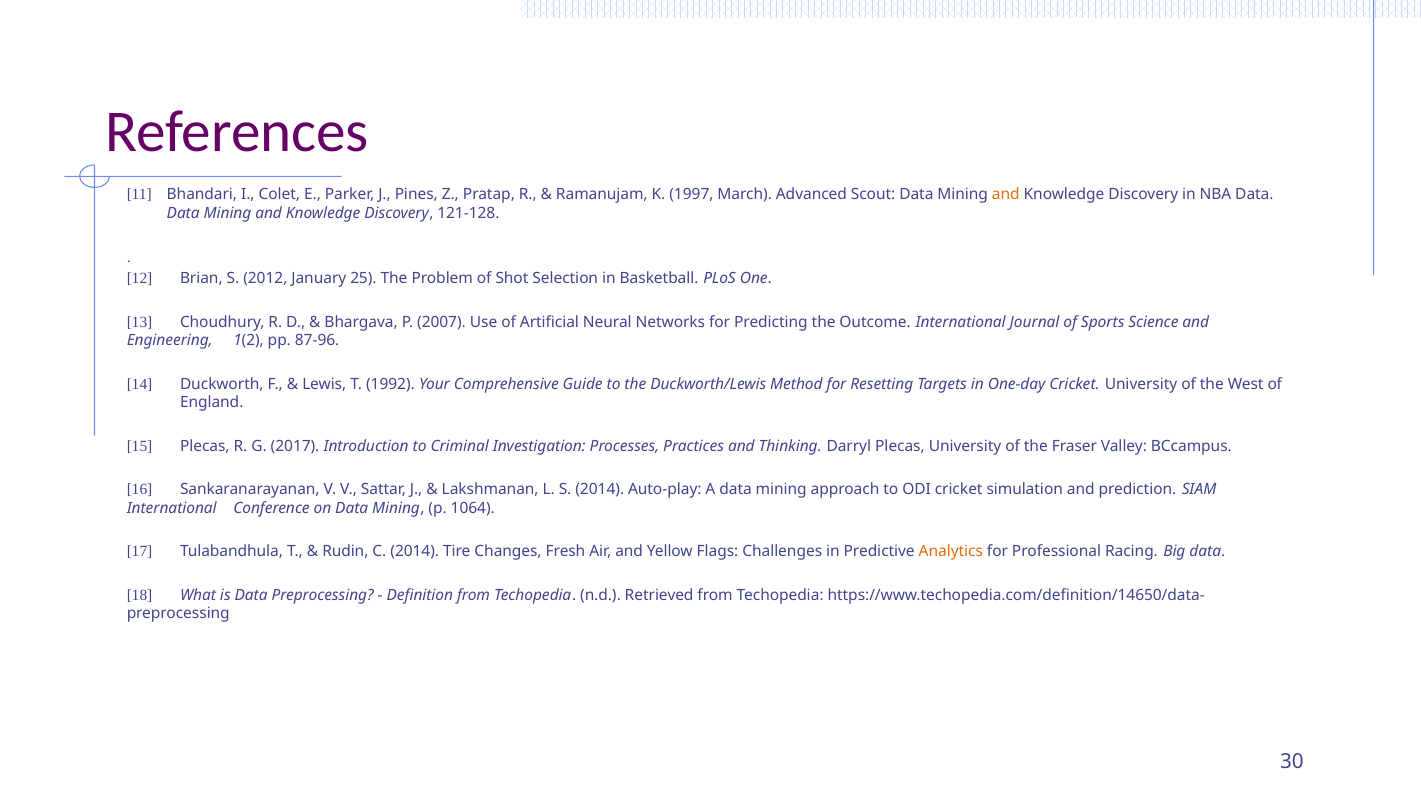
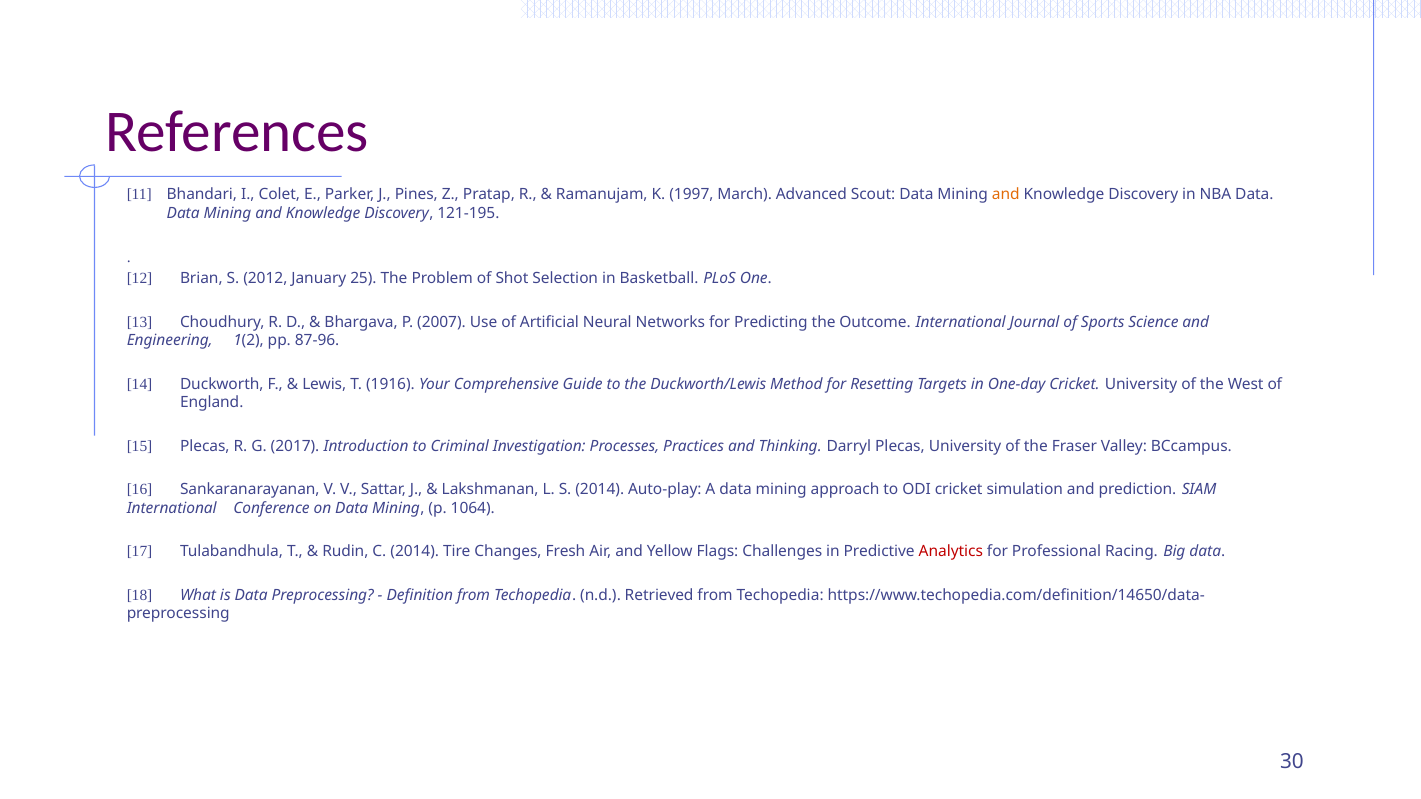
121-128: 121-128 -> 121-195
1992: 1992 -> 1916
Analytics colour: orange -> red
